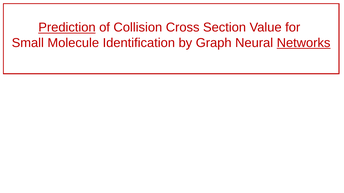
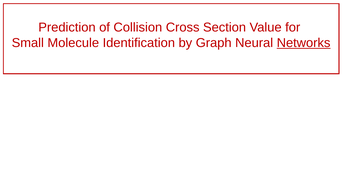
Prediction underline: present -> none
